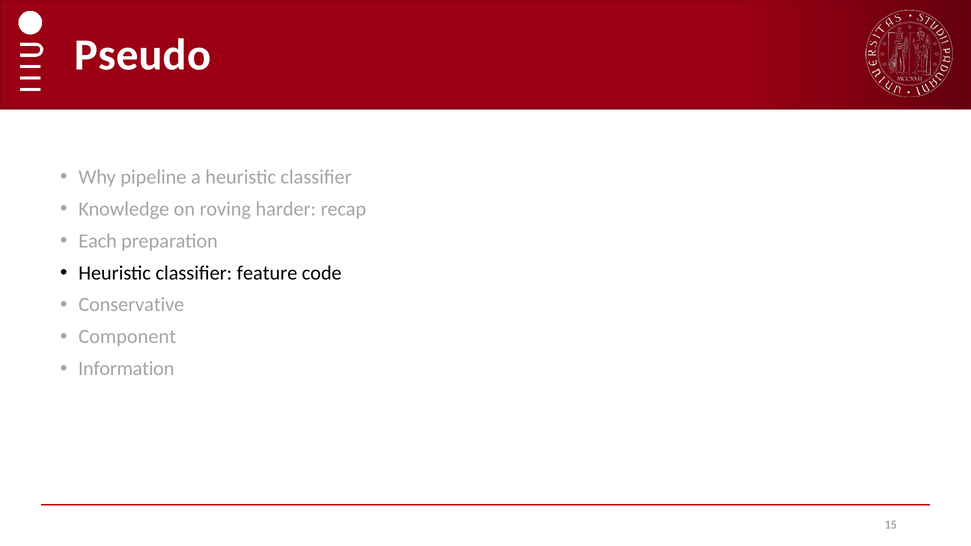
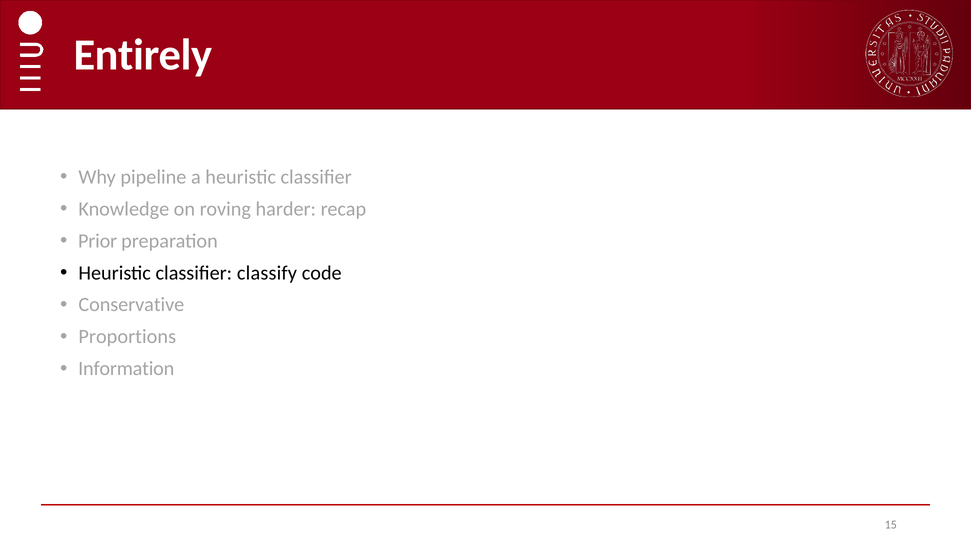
Pseudo: Pseudo -> Entirely
Each: Each -> Prior
feature: feature -> classify
Component: Component -> Proportions
